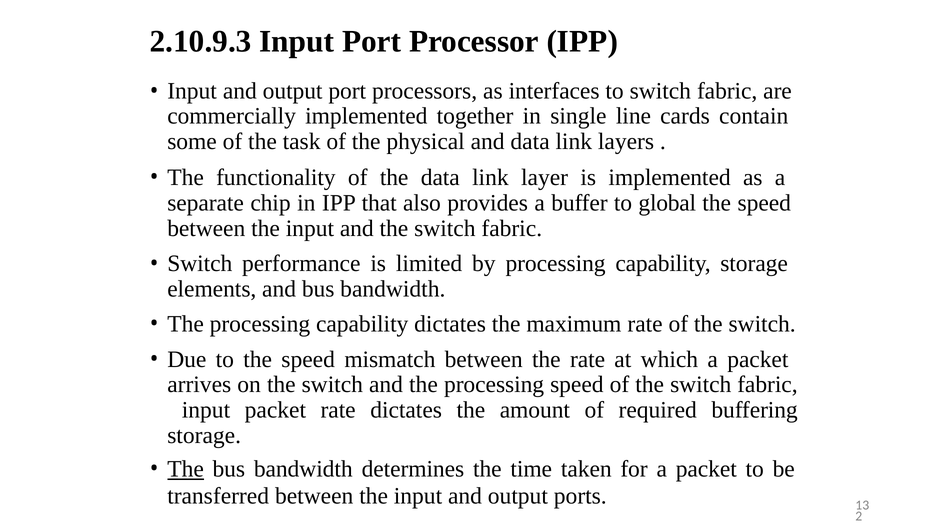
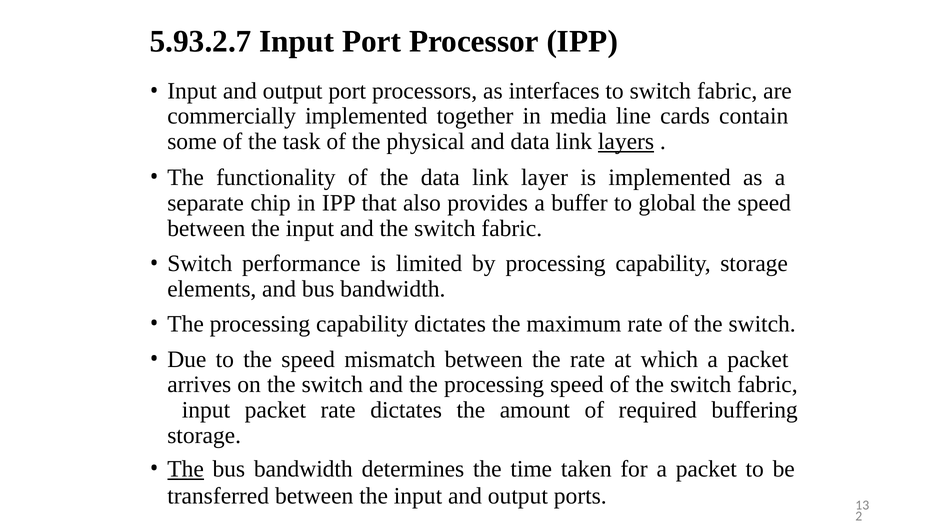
2.10.9.3: 2.10.9.3 -> 5.93.2.7
single: single -> media
layers underline: none -> present
